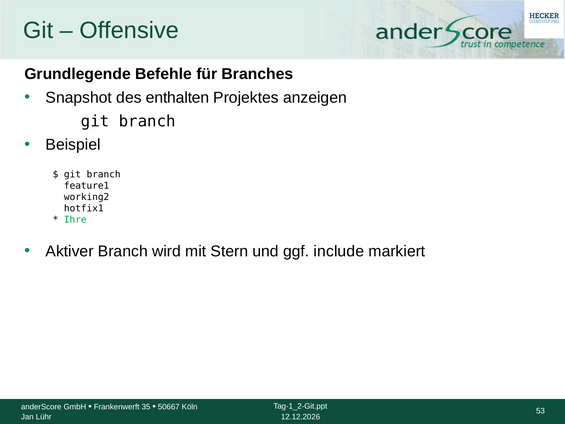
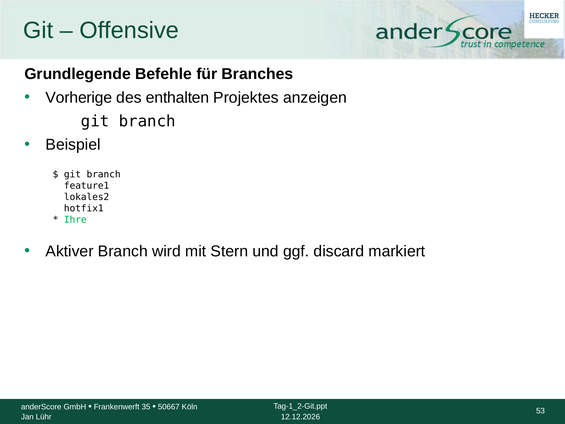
Snapshot: Snapshot -> Vorherige
working2: working2 -> lokales2
include: include -> discard
